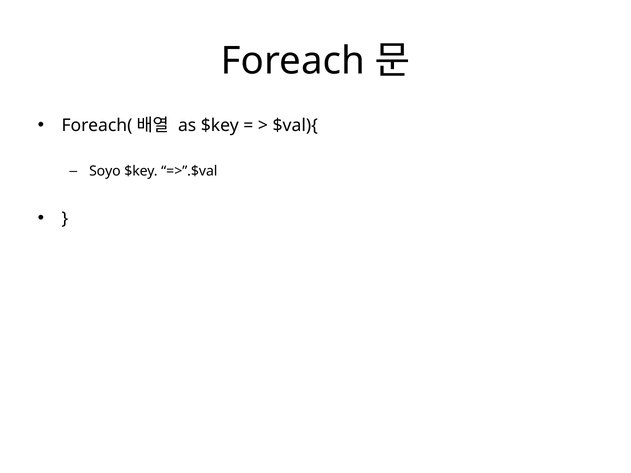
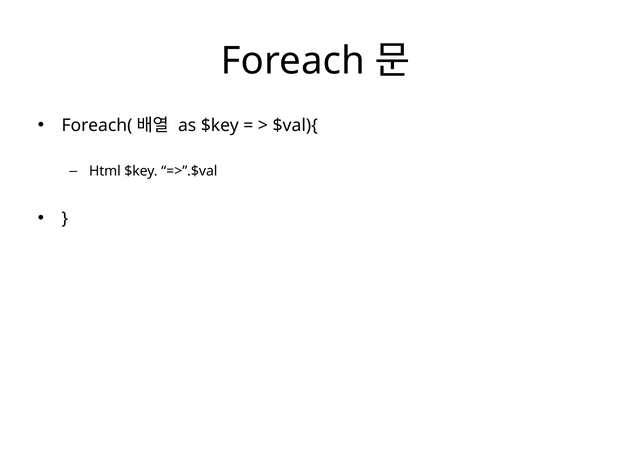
Soyo: Soyo -> Html
